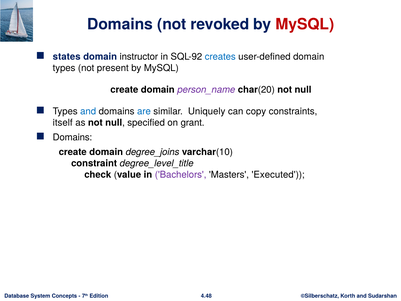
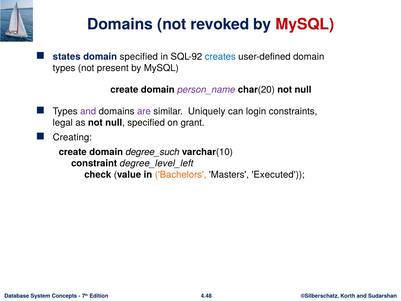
domain instructor: instructor -> specified
and at (88, 111) colour: blue -> purple
are colour: blue -> purple
copy: copy -> login
itself: itself -> legal
Domains at (72, 137): Domains -> Creating
degree_joins: degree_joins -> degree_such
degree_level_title: degree_level_title -> degree_level_left
Bachelors colour: purple -> orange
